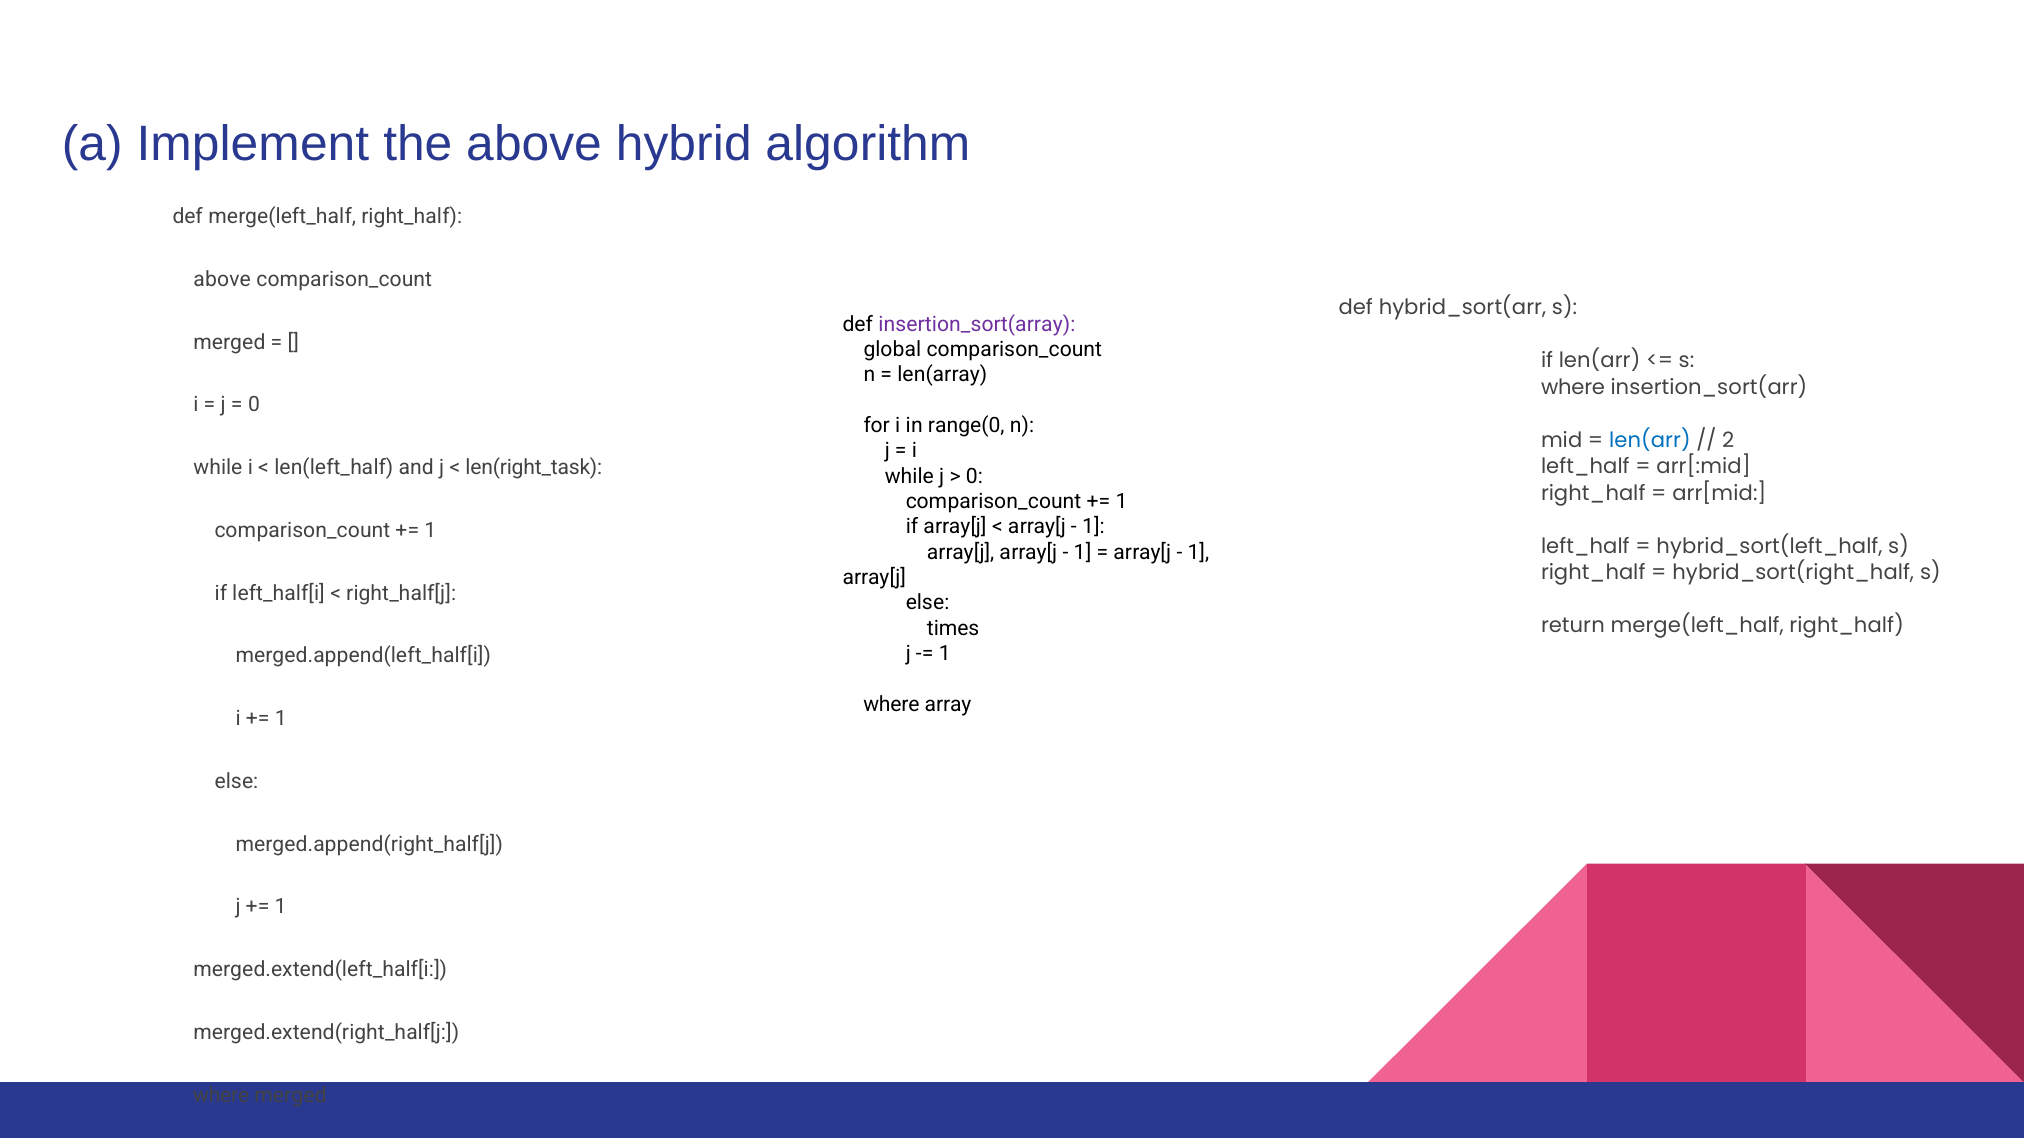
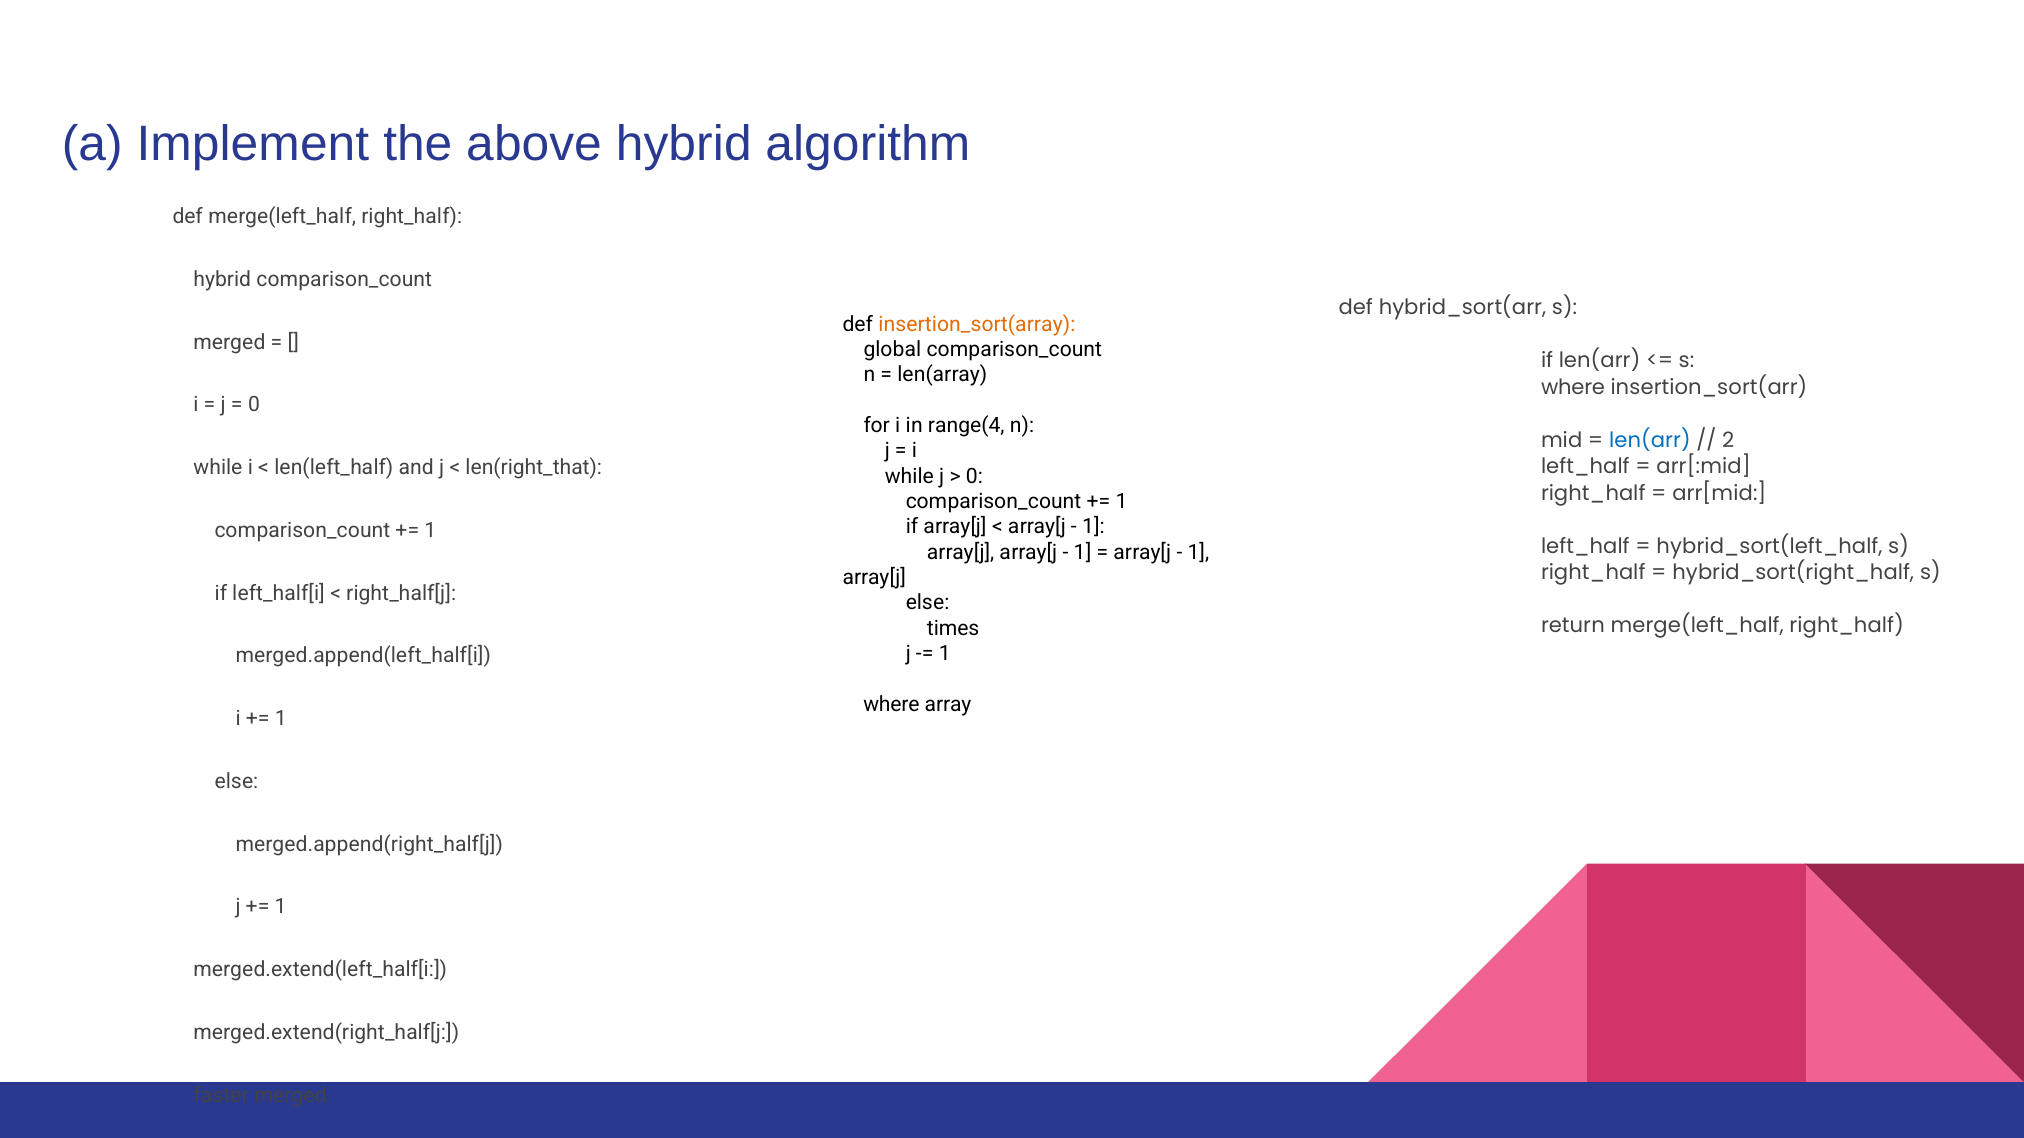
above at (222, 279): above -> hybrid
insertion_sort(array colour: purple -> orange
range(0: range(0 -> range(4
len(right_task: len(right_task -> len(right_that
where at (221, 1096): where -> faster
